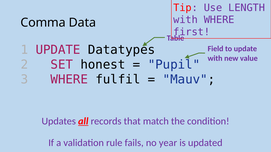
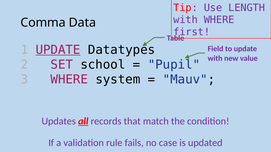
UPDATE at (58, 50) underline: none -> present
honest: honest -> school
fulfil: fulfil -> system
year: year -> case
